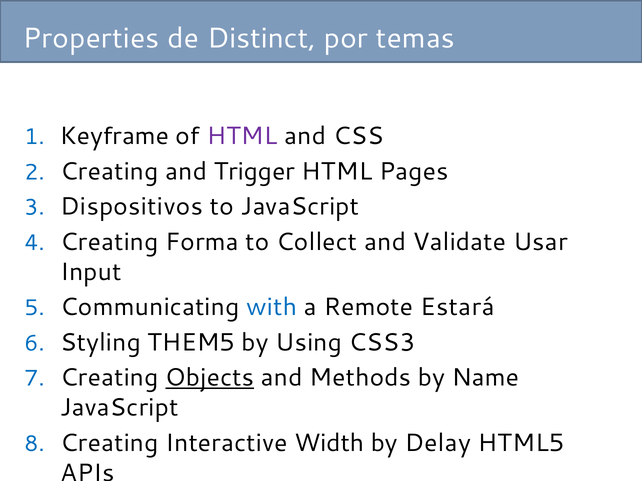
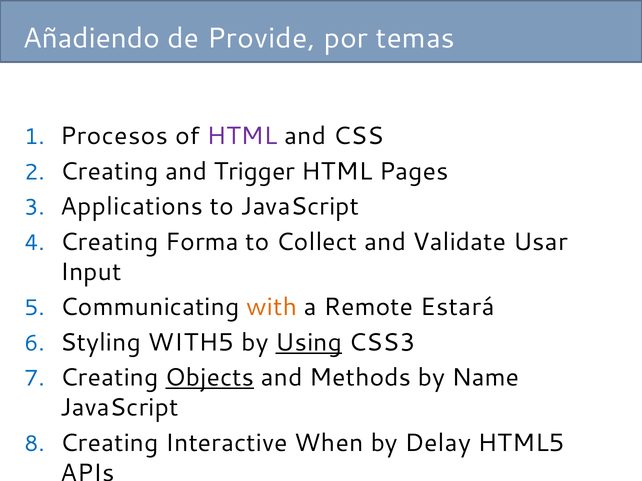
Properties: Properties -> Añadiendo
Distinct: Distinct -> Provide
Keyframe: Keyframe -> Procesos
Dispositivos: Dispositivos -> Applications
with colour: blue -> orange
THEM5: THEM5 -> WITH5
Using underline: none -> present
Width: Width -> When
